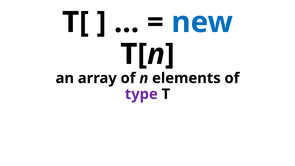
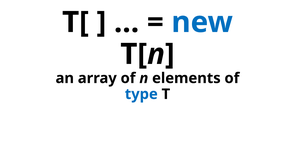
type colour: purple -> blue
